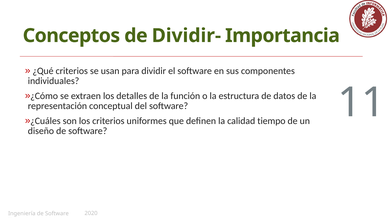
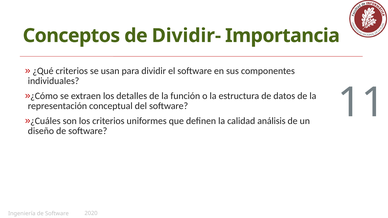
tiempo: tiempo -> análisis
